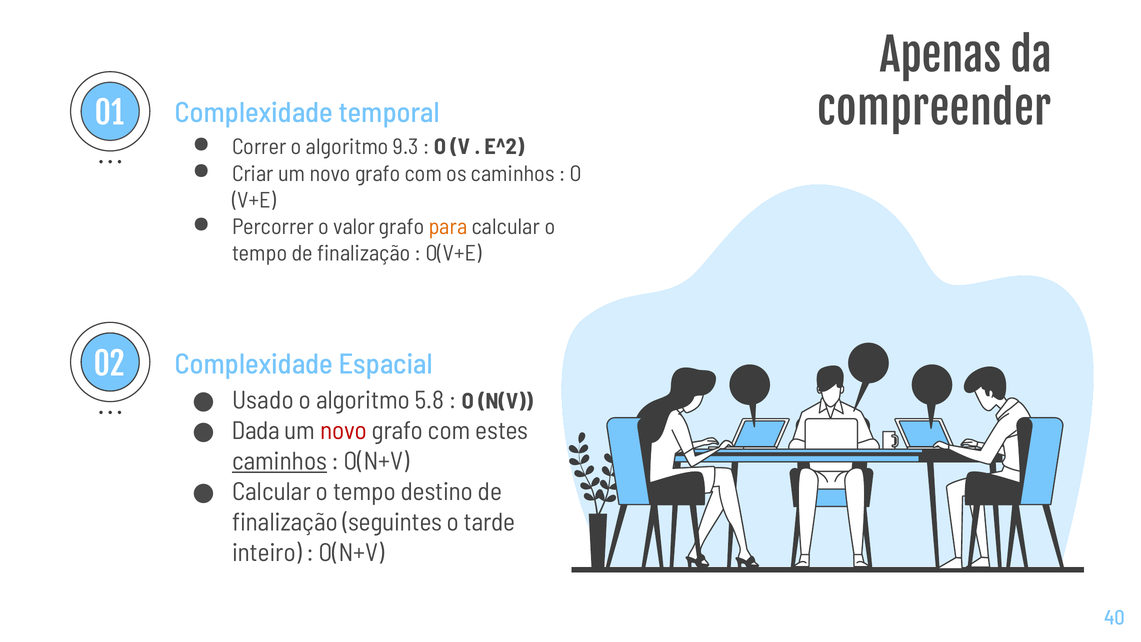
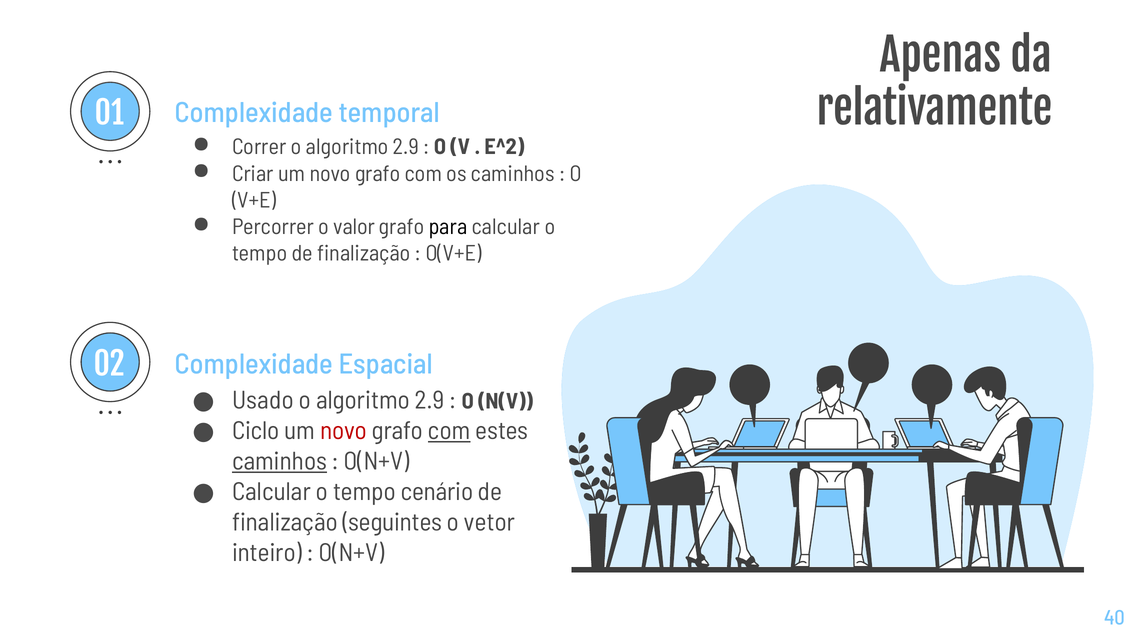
compreender: compreender -> relativamente
Correr o algoritmo 9.3: 9.3 -> 2.9
para colour: orange -> black
5.8 at (430, 400): 5.8 -> 2.9
Dada: Dada -> Ciclo
com at (449, 431) underline: none -> present
destino: destino -> cenário
tarde: tarde -> vetor
